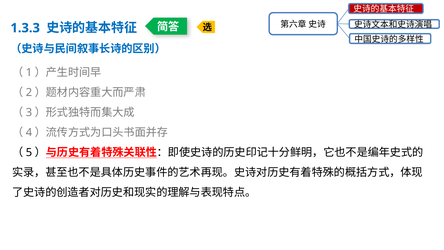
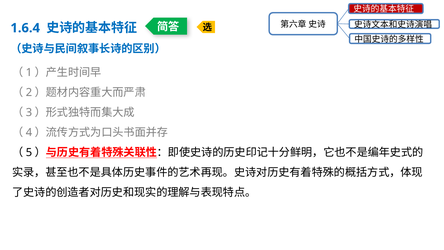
1.3.3: 1.3.3 -> 1.6.4
